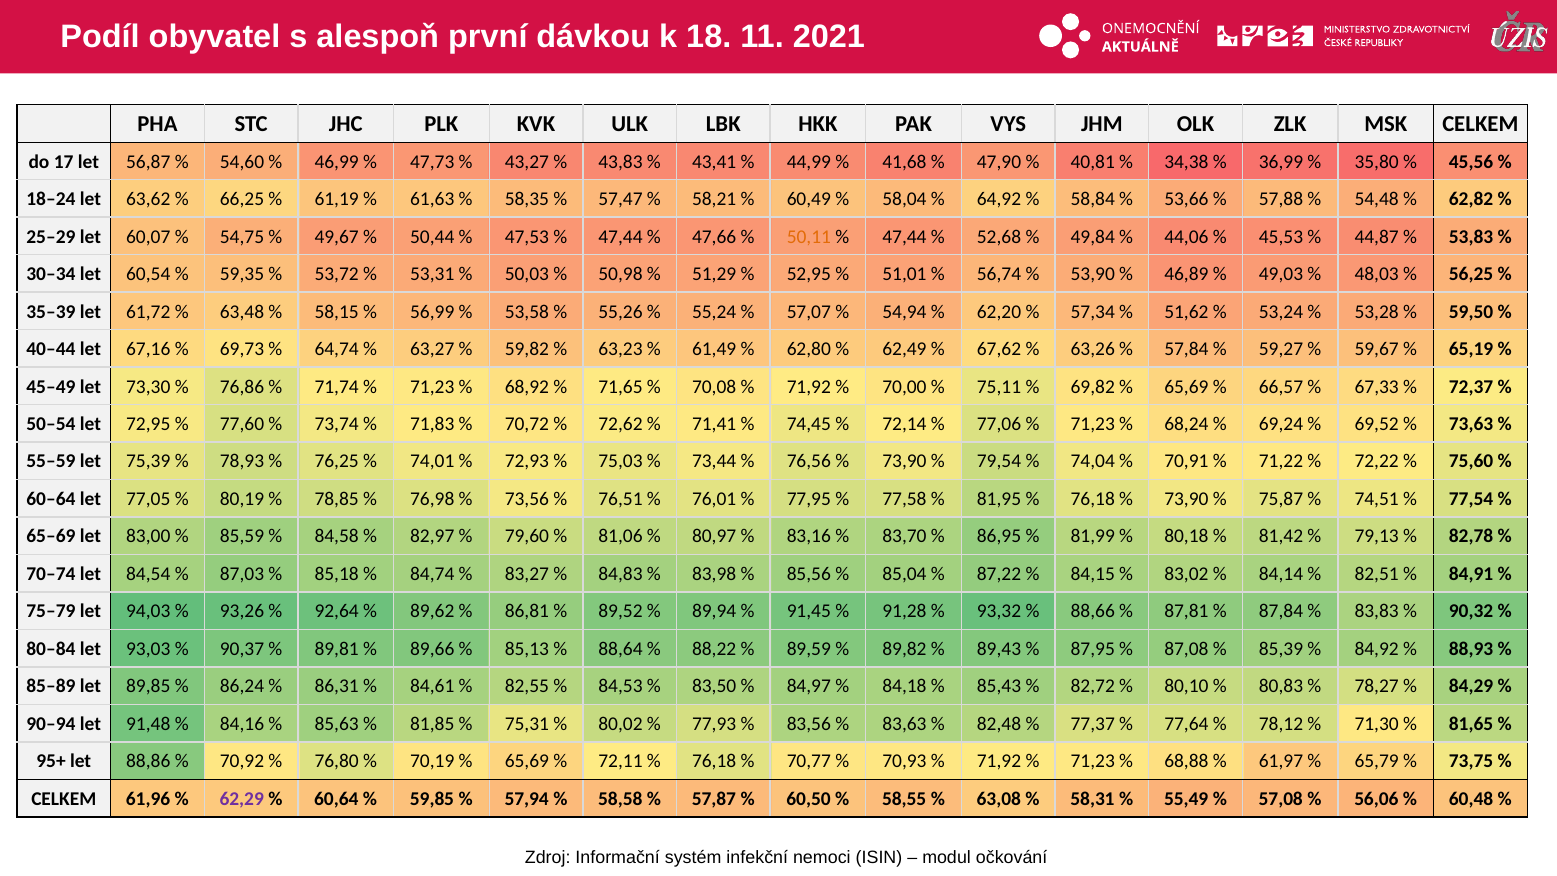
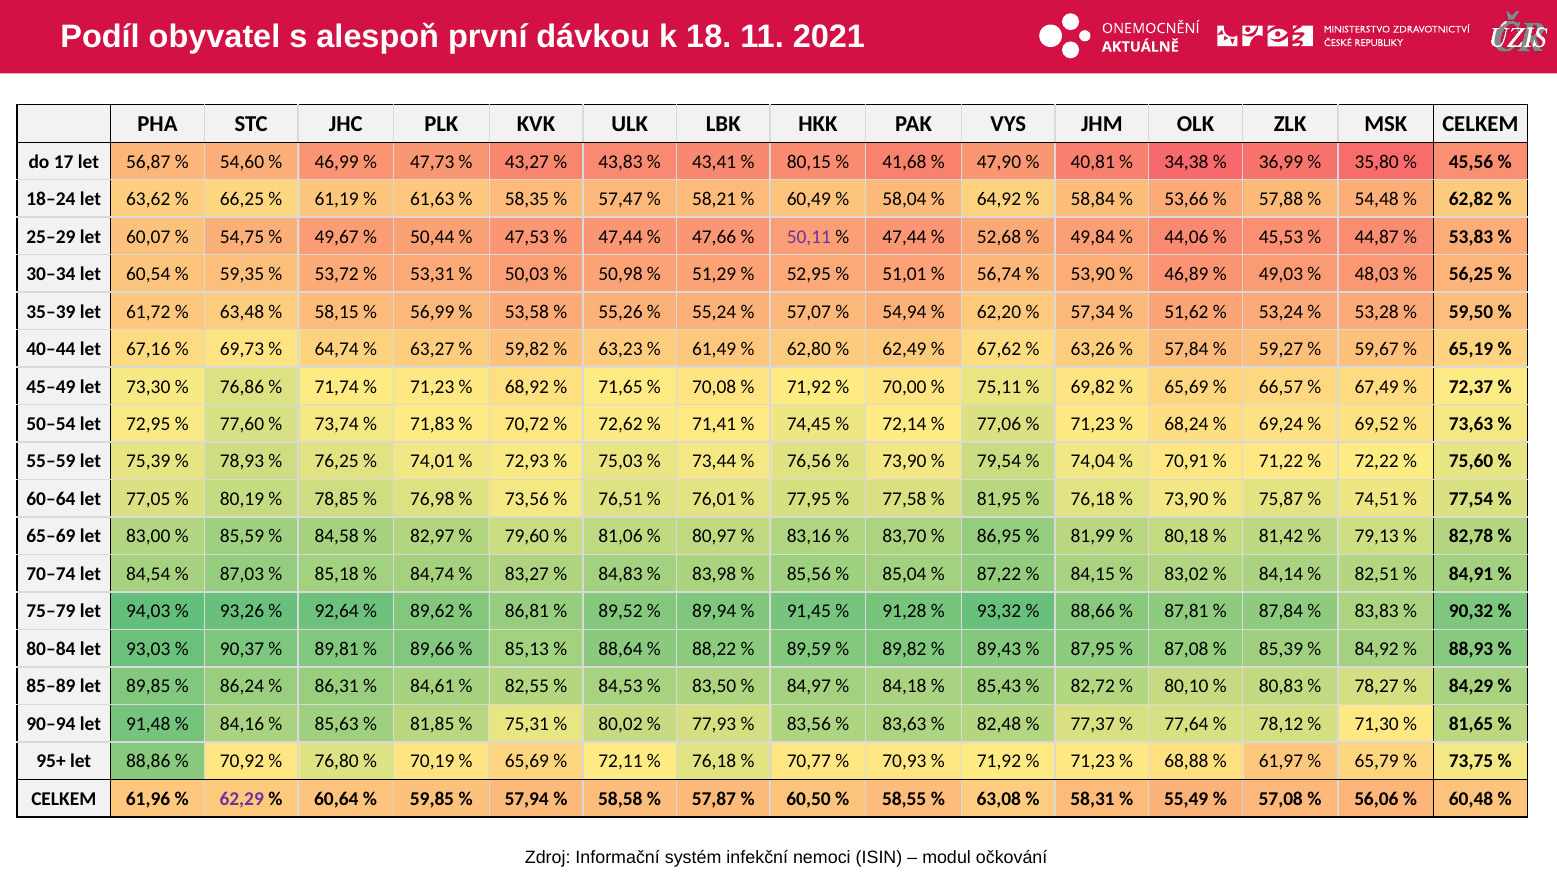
44,99: 44,99 -> 80,15
50,11 colour: orange -> purple
67,33: 67,33 -> 67,49
